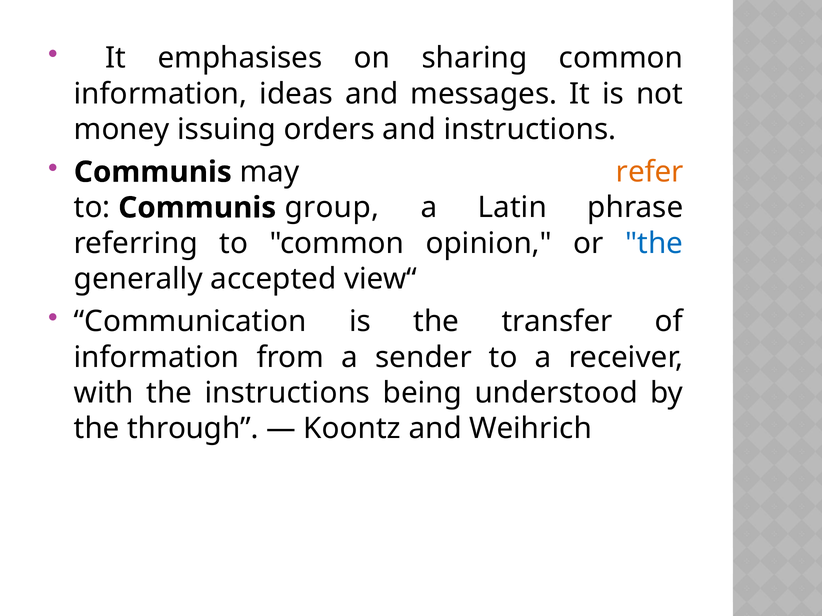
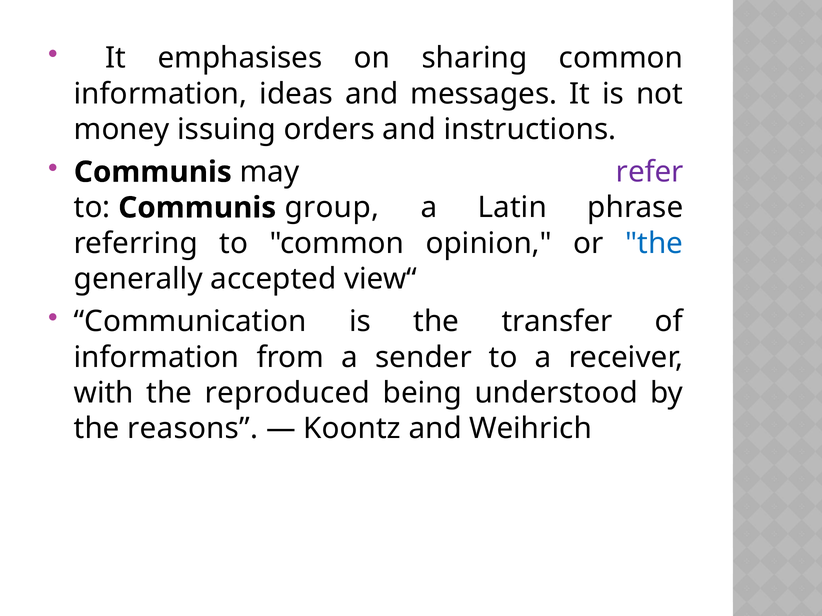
refer colour: orange -> purple
the instructions: instructions -> reproduced
through: through -> reasons
